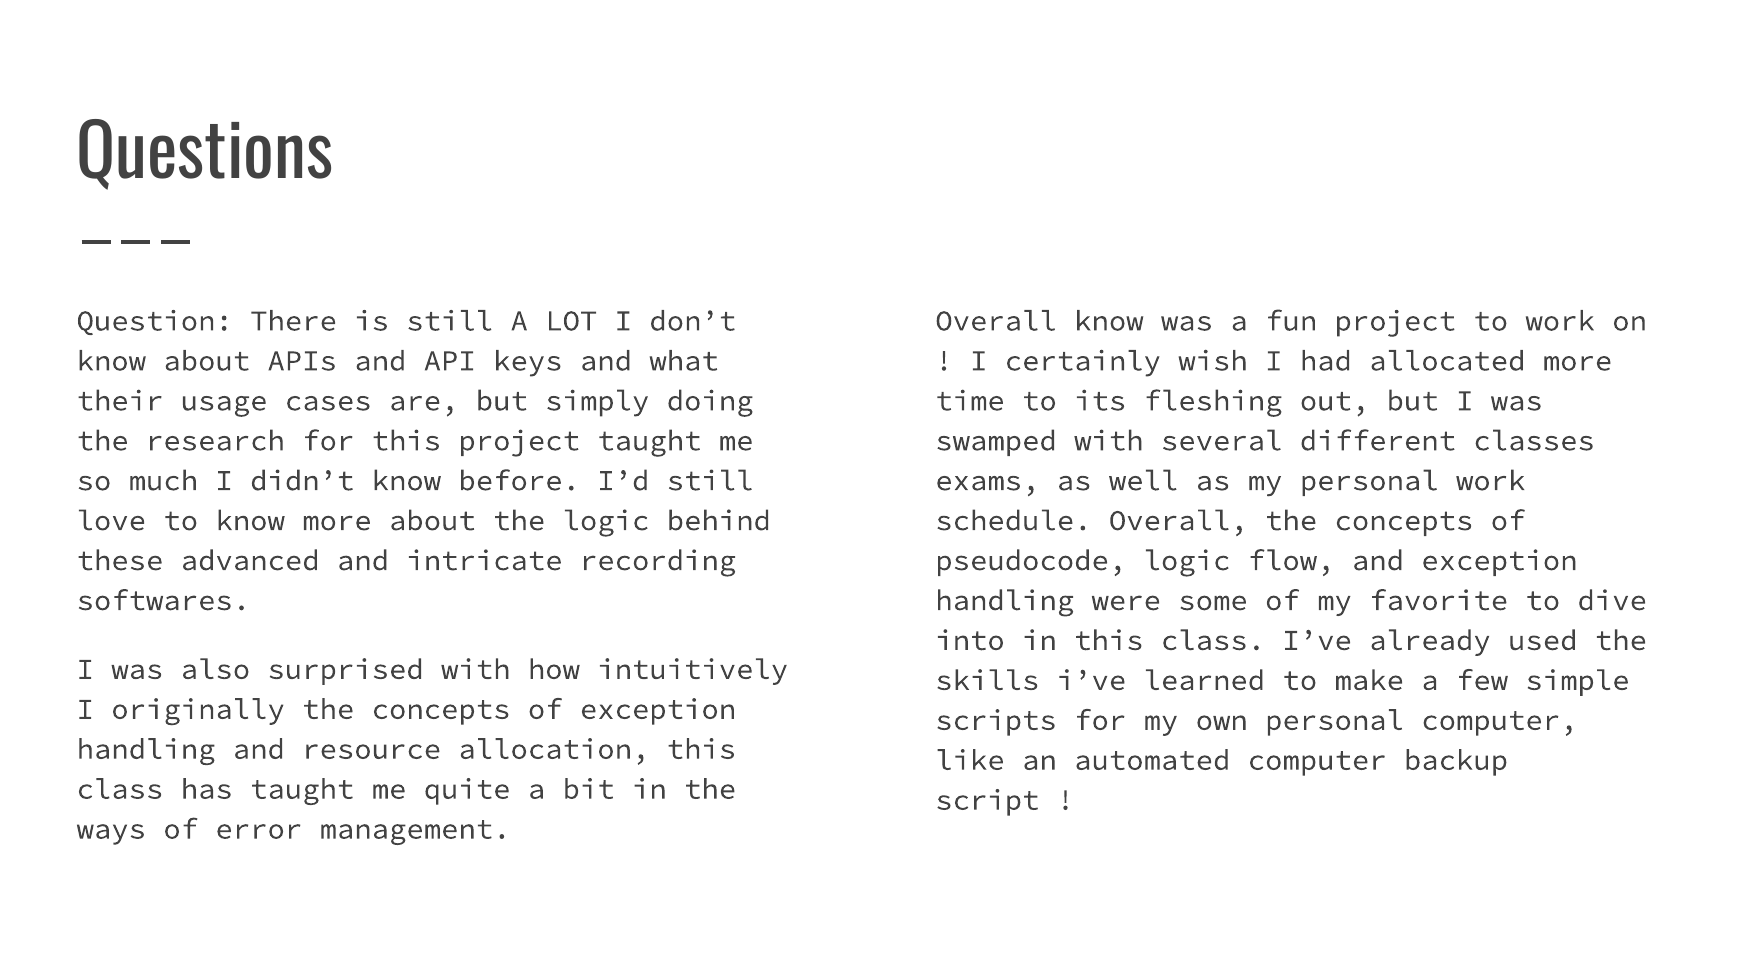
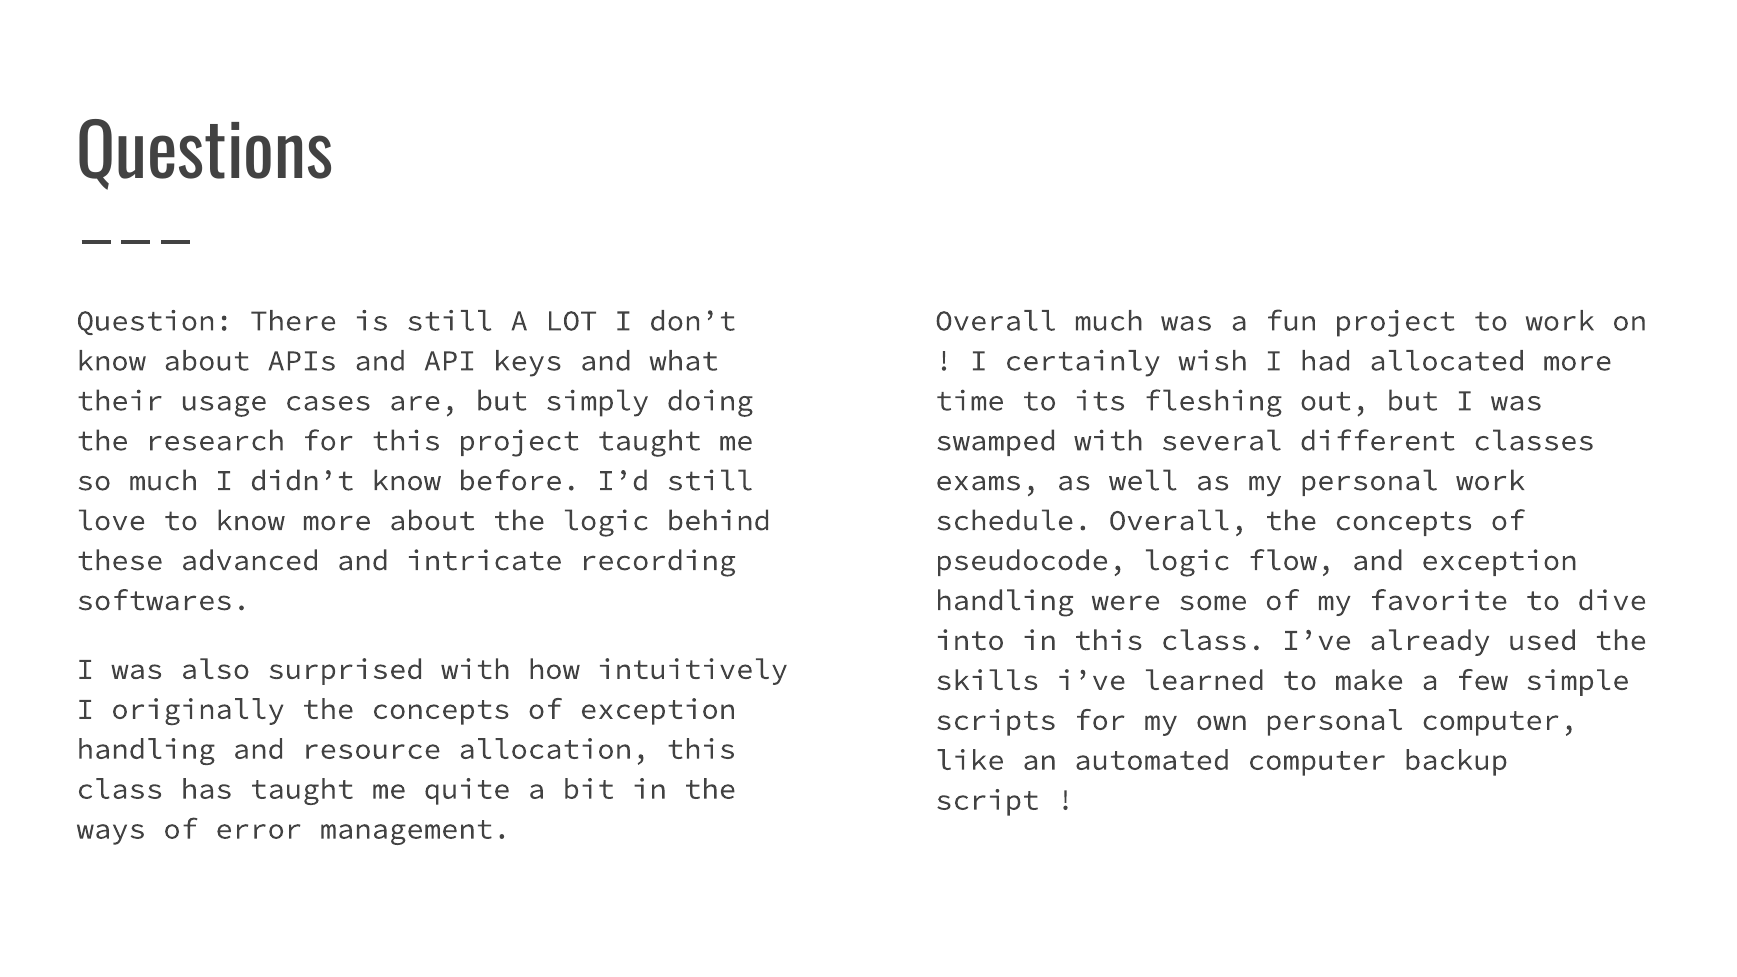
Overall know: know -> much
